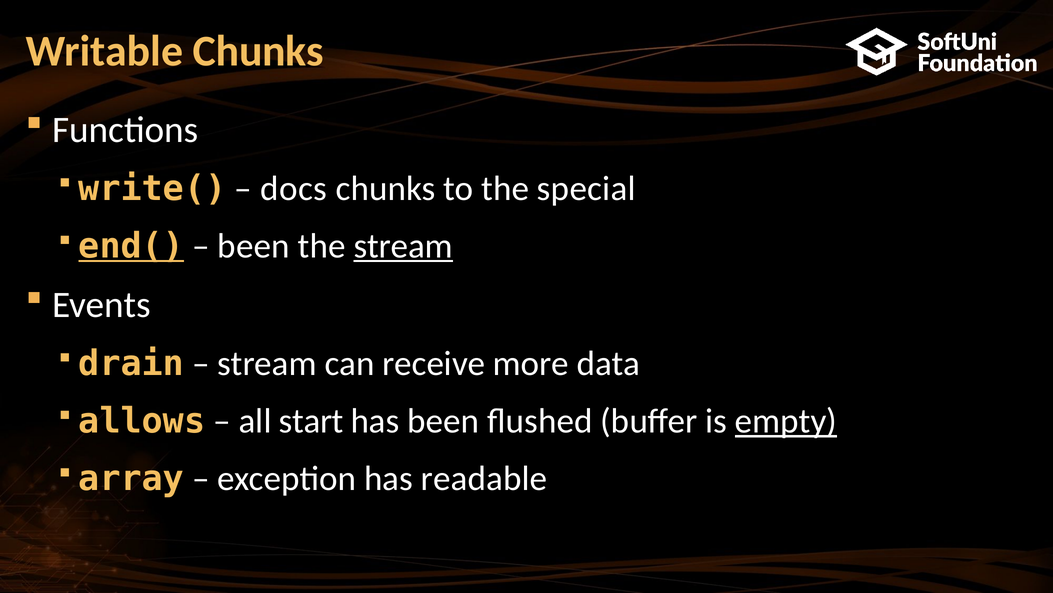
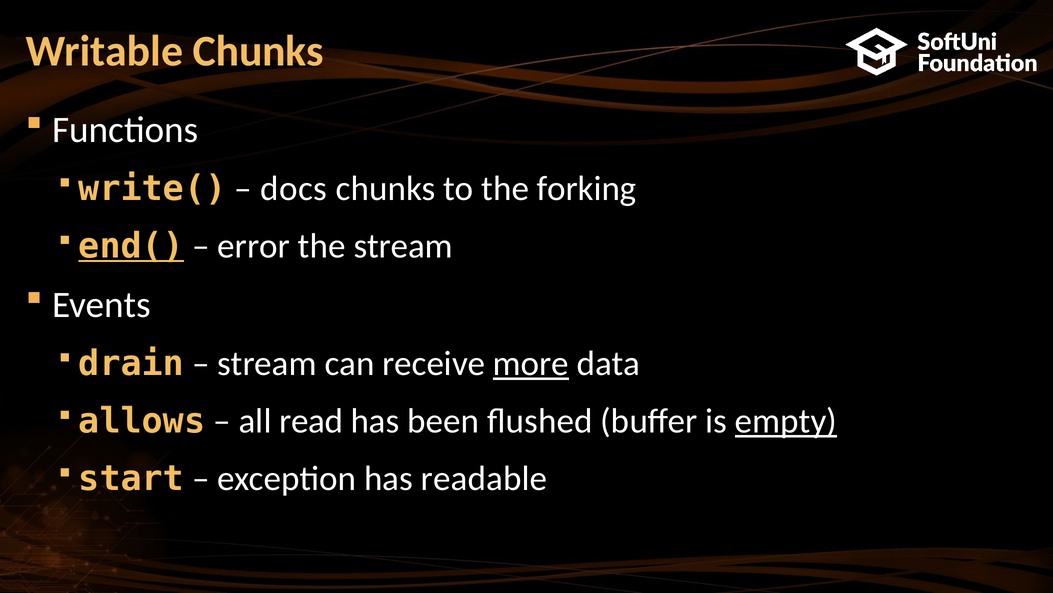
special: special -> forking
been at (254, 246): been -> error
stream at (403, 246) underline: present -> none
more underline: none -> present
start: start -> read
array: array -> start
